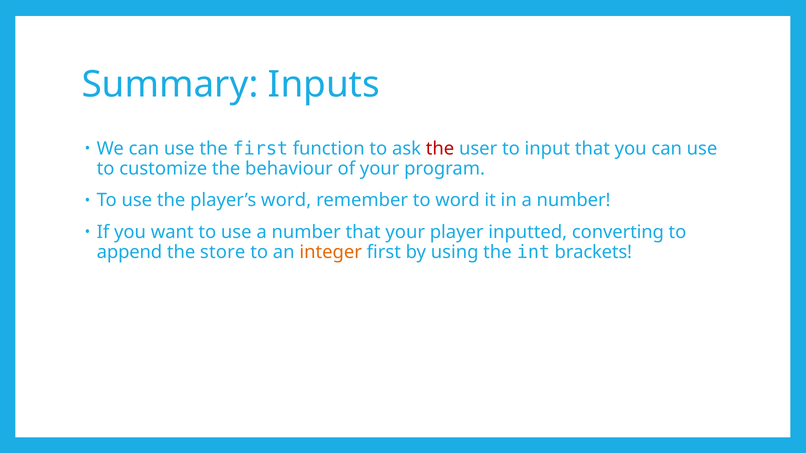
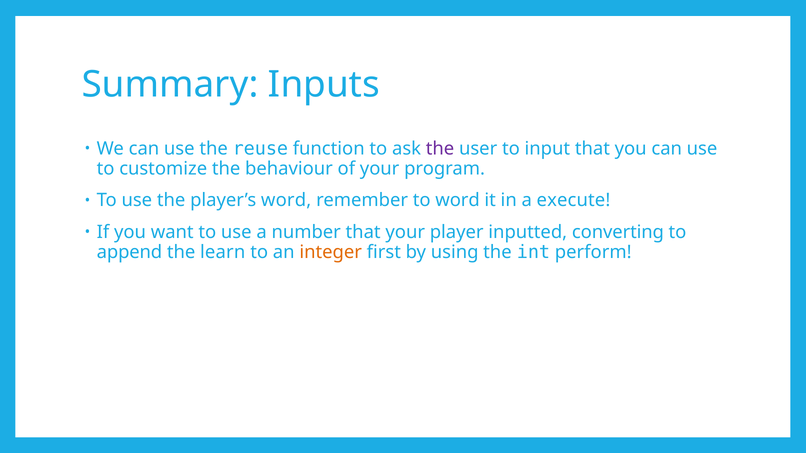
the first: first -> reuse
the at (440, 149) colour: red -> purple
in a number: number -> execute
store: store -> learn
brackets: brackets -> perform
